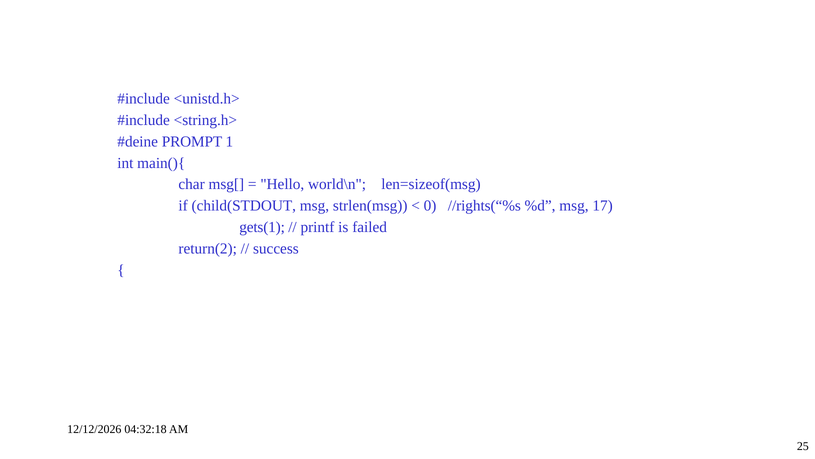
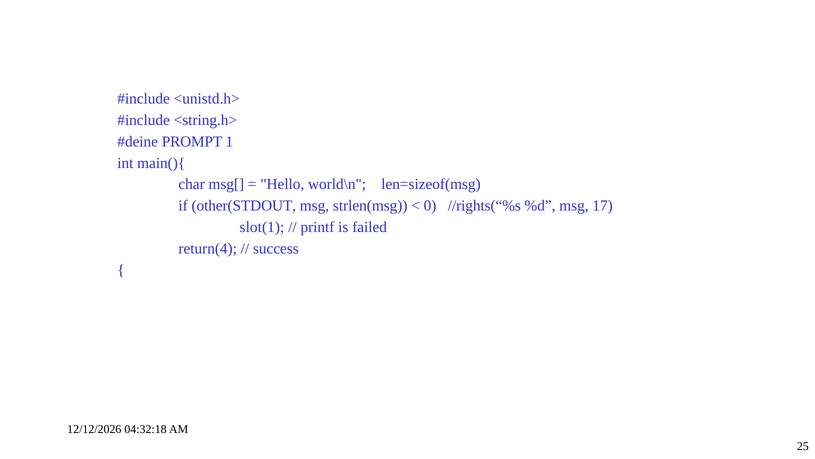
child(STDOUT: child(STDOUT -> other(STDOUT
gets(1: gets(1 -> slot(1
return(2: return(2 -> return(4
